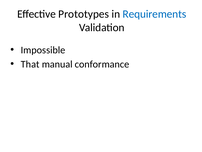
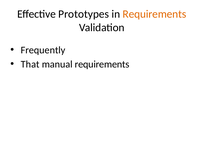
Requirements at (154, 14) colour: blue -> orange
Impossible: Impossible -> Frequently
manual conformance: conformance -> requirements
